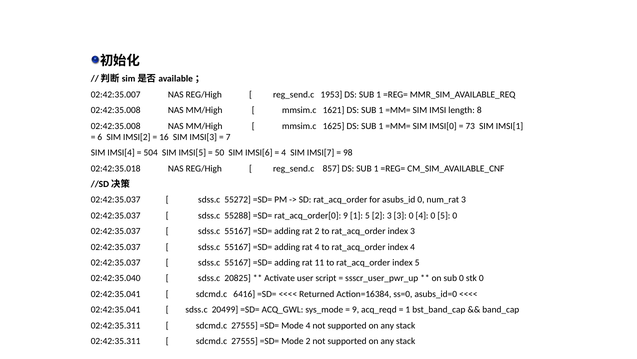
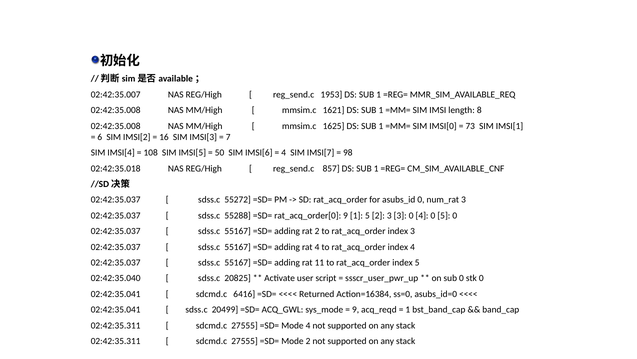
504: 504 -> 108
